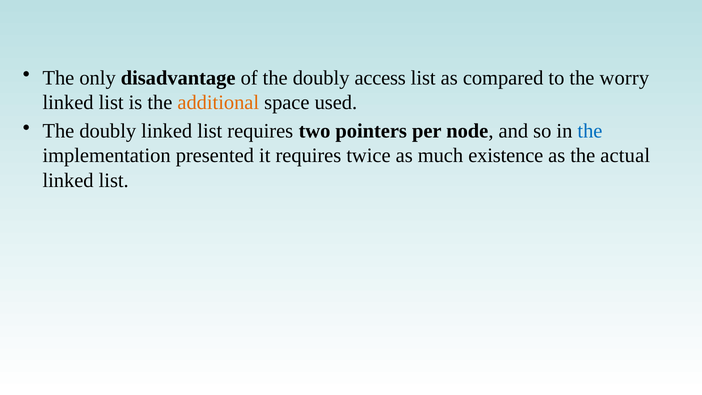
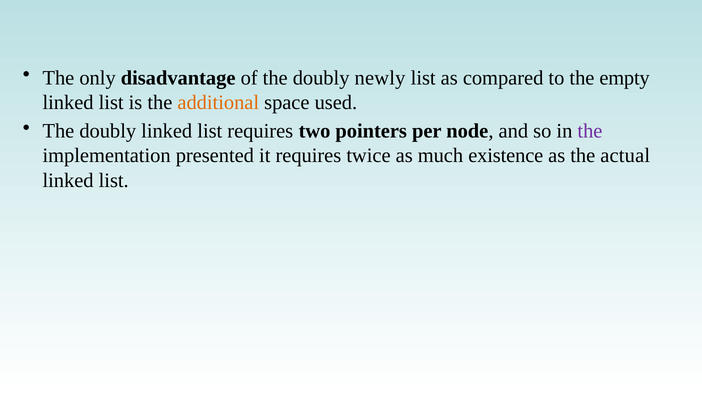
access: access -> newly
worry: worry -> empty
the at (590, 131) colour: blue -> purple
